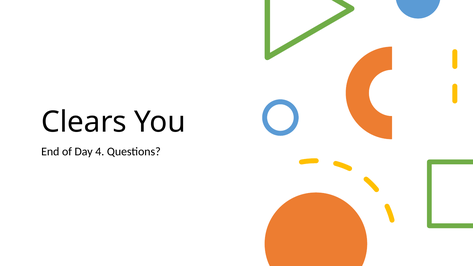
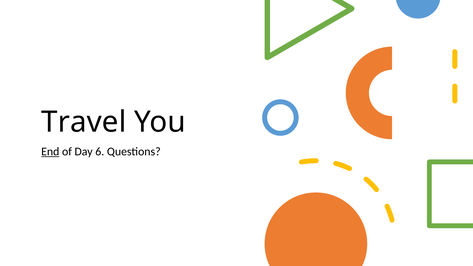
Clears: Clears -> Travel
End underline: none -> present
4: 4 -> 6
